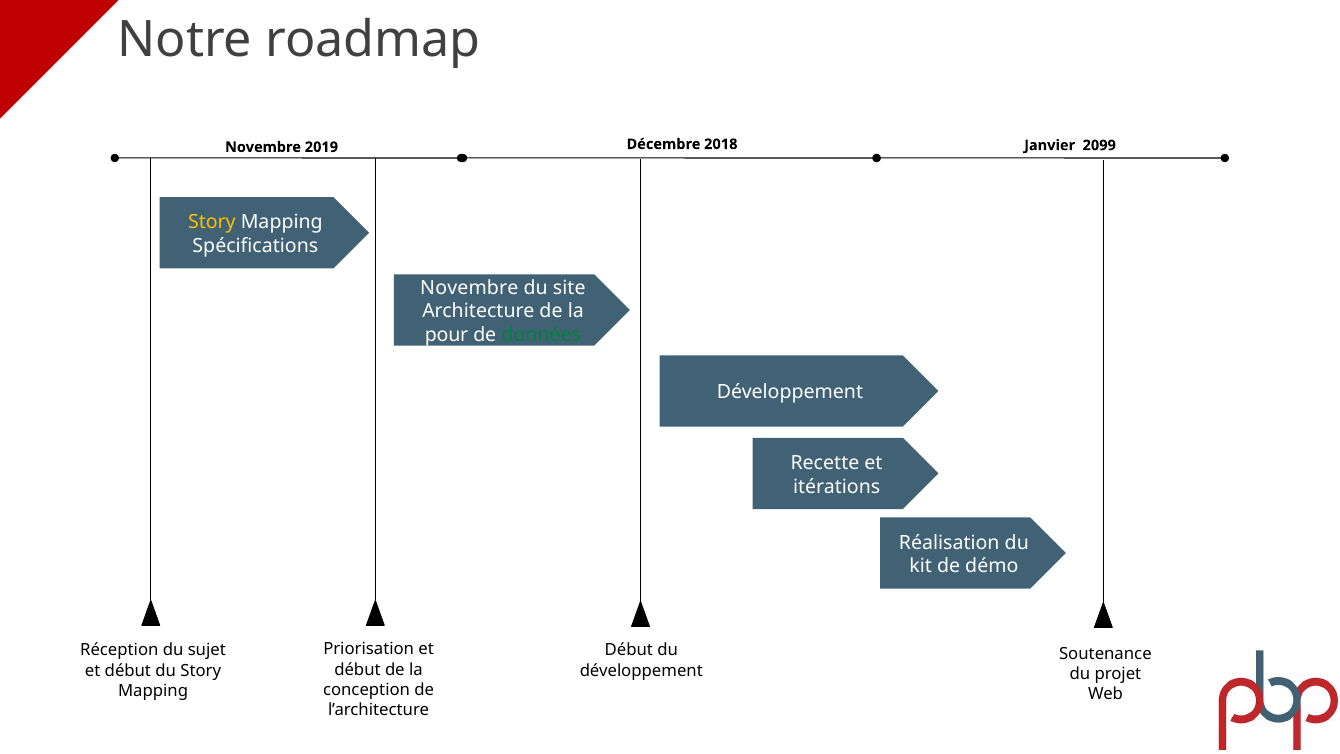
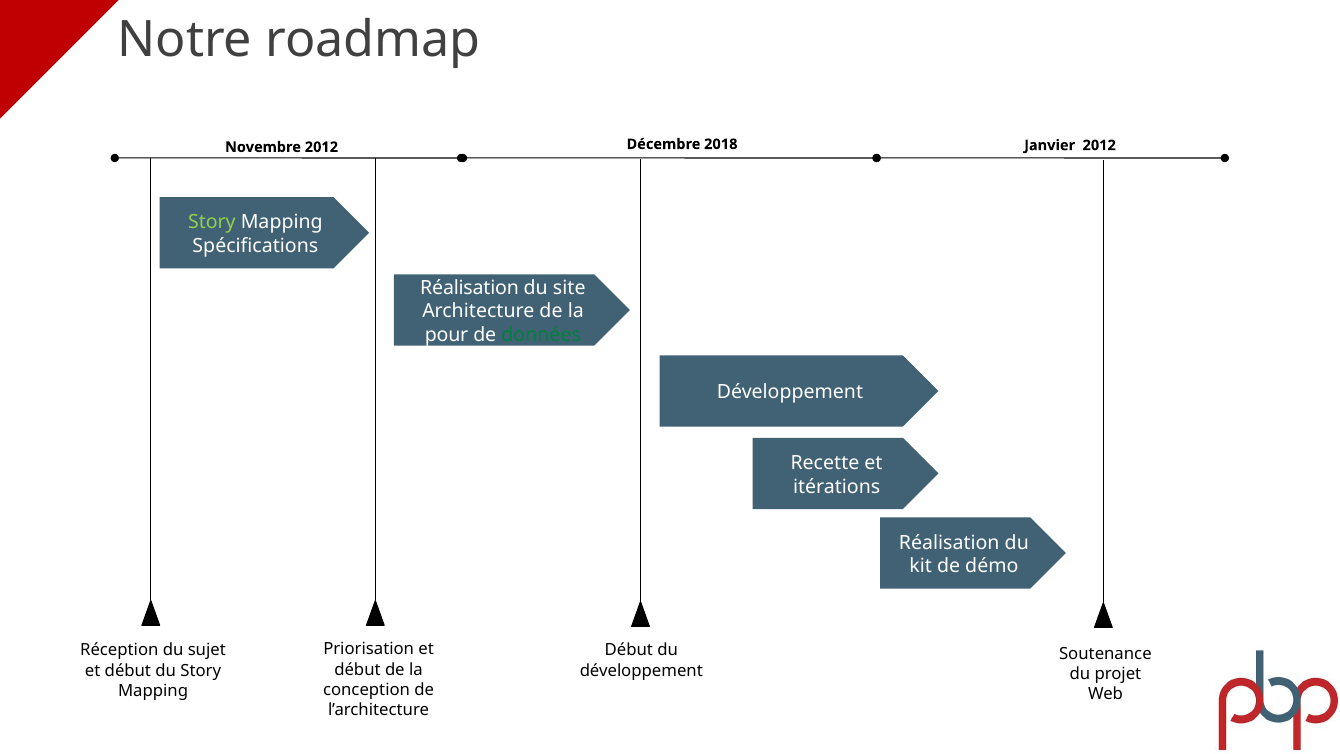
Novembre 2019: 2019 -> 2012
Janvier 2099: 2099 -> 2012
Story at (212, 222) colour: yellow -> light green
Novembre at (469, 288): Novembre -> Réalisation
